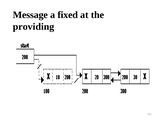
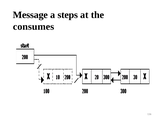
fixed: fixed -> steps
providing: providing -> consumes
